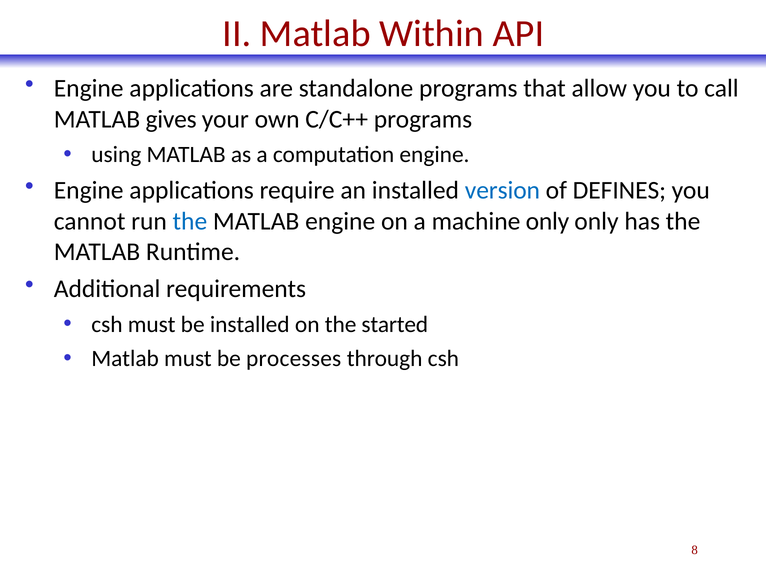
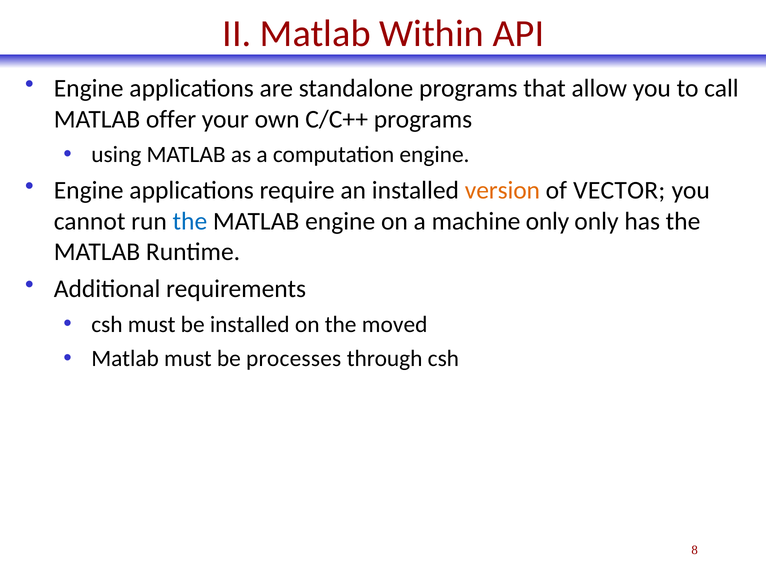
gives: gives -> offer
version colour: blue -> orange
DEFINES: DEFINES -> VECTOR
started: started -> moved
